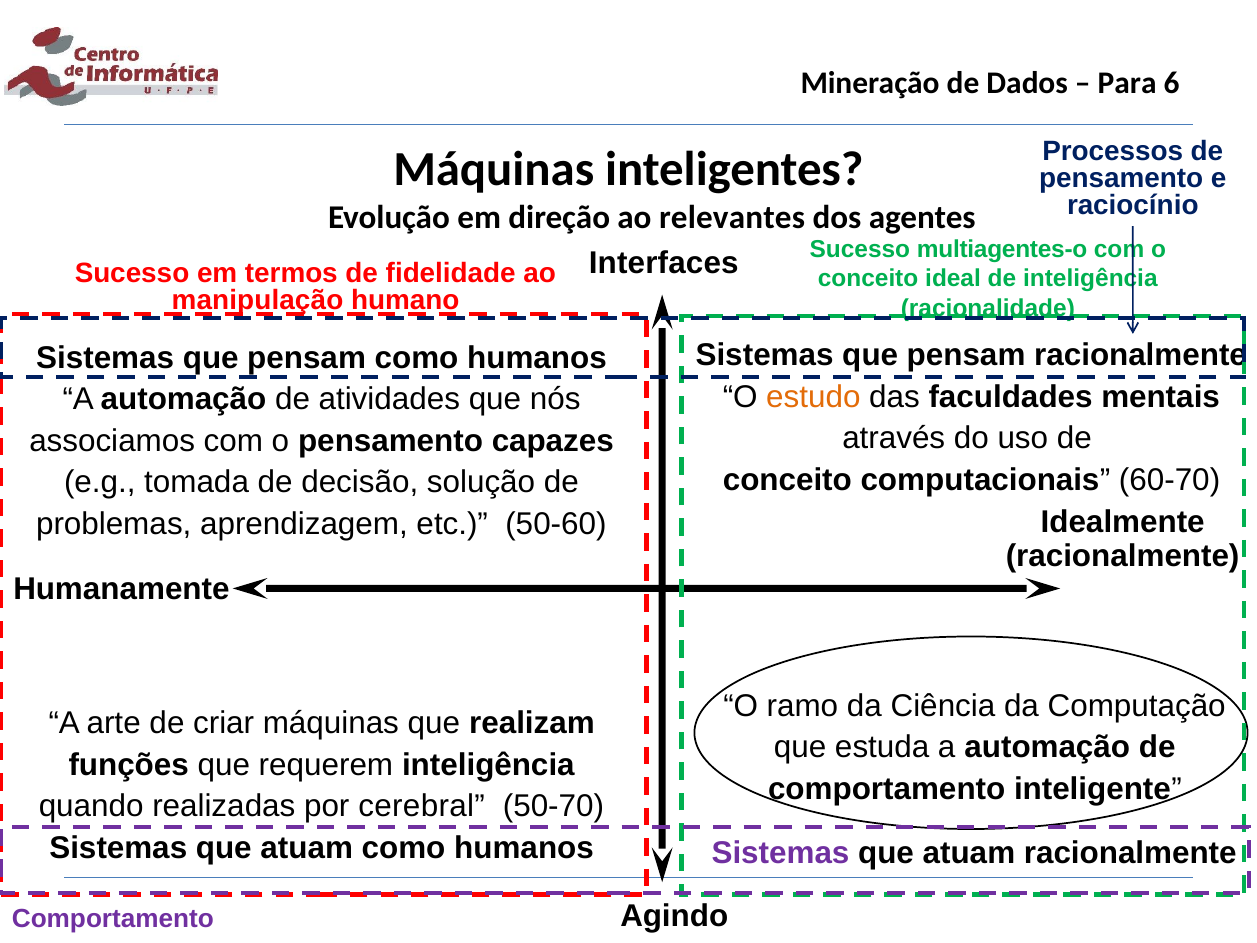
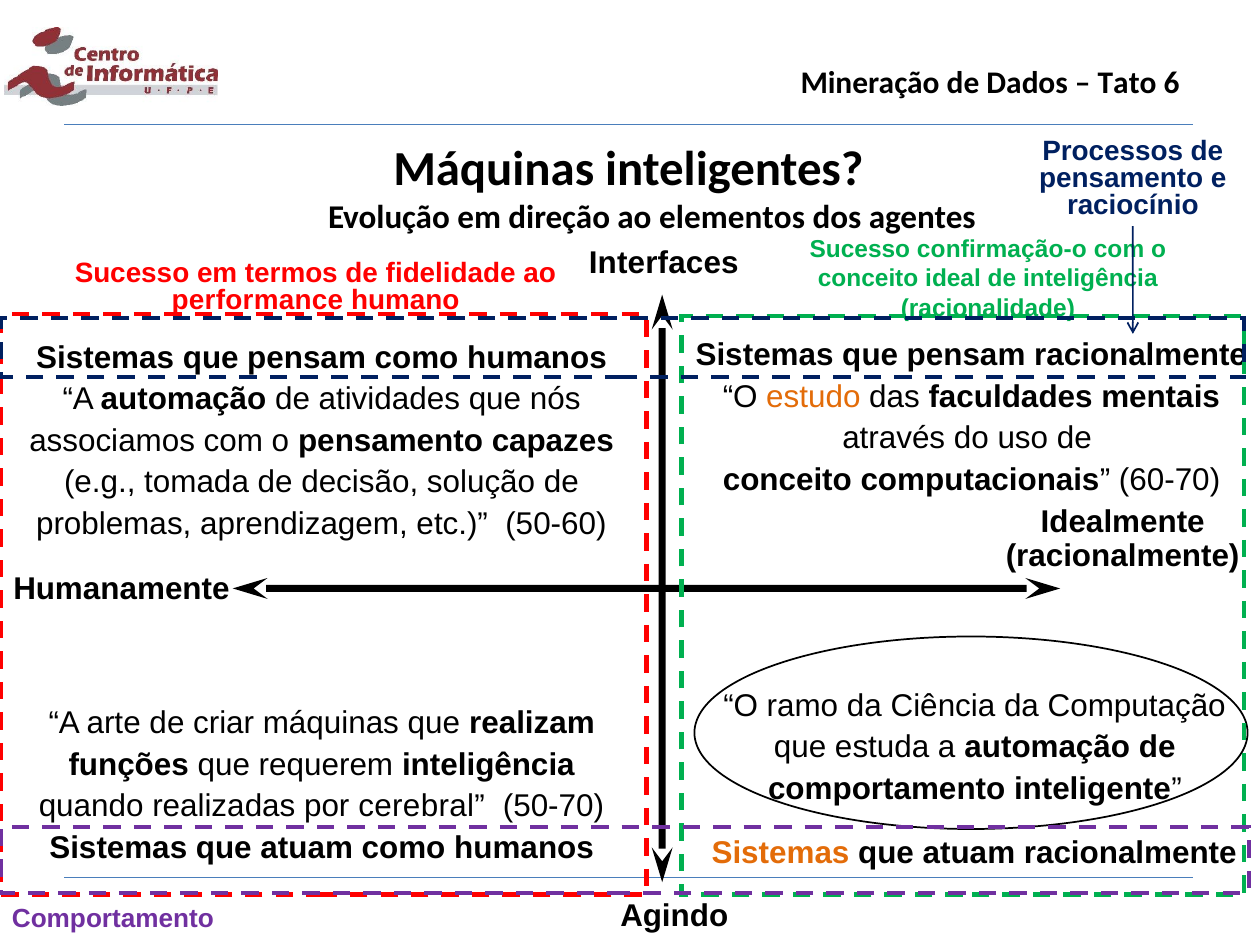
Para: Para -> Tato
relevantes: relevantes -> elementos
multiagentes-o: multiagentes-o -> confirmação-o
manipulação: manipulação -> performance
Sistemas at (781, 853) colour: purple -> orange
